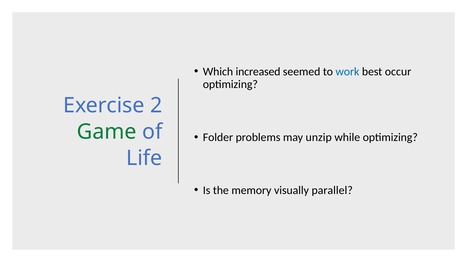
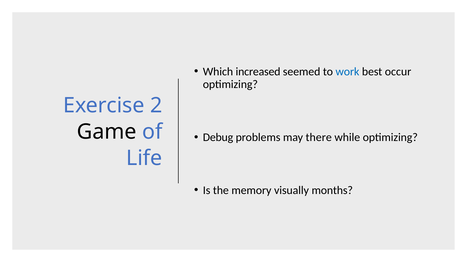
Game colour: green -> black
Folder: Folder -> Debug
unzip: unzip -> there
parallel: parallel -> months
